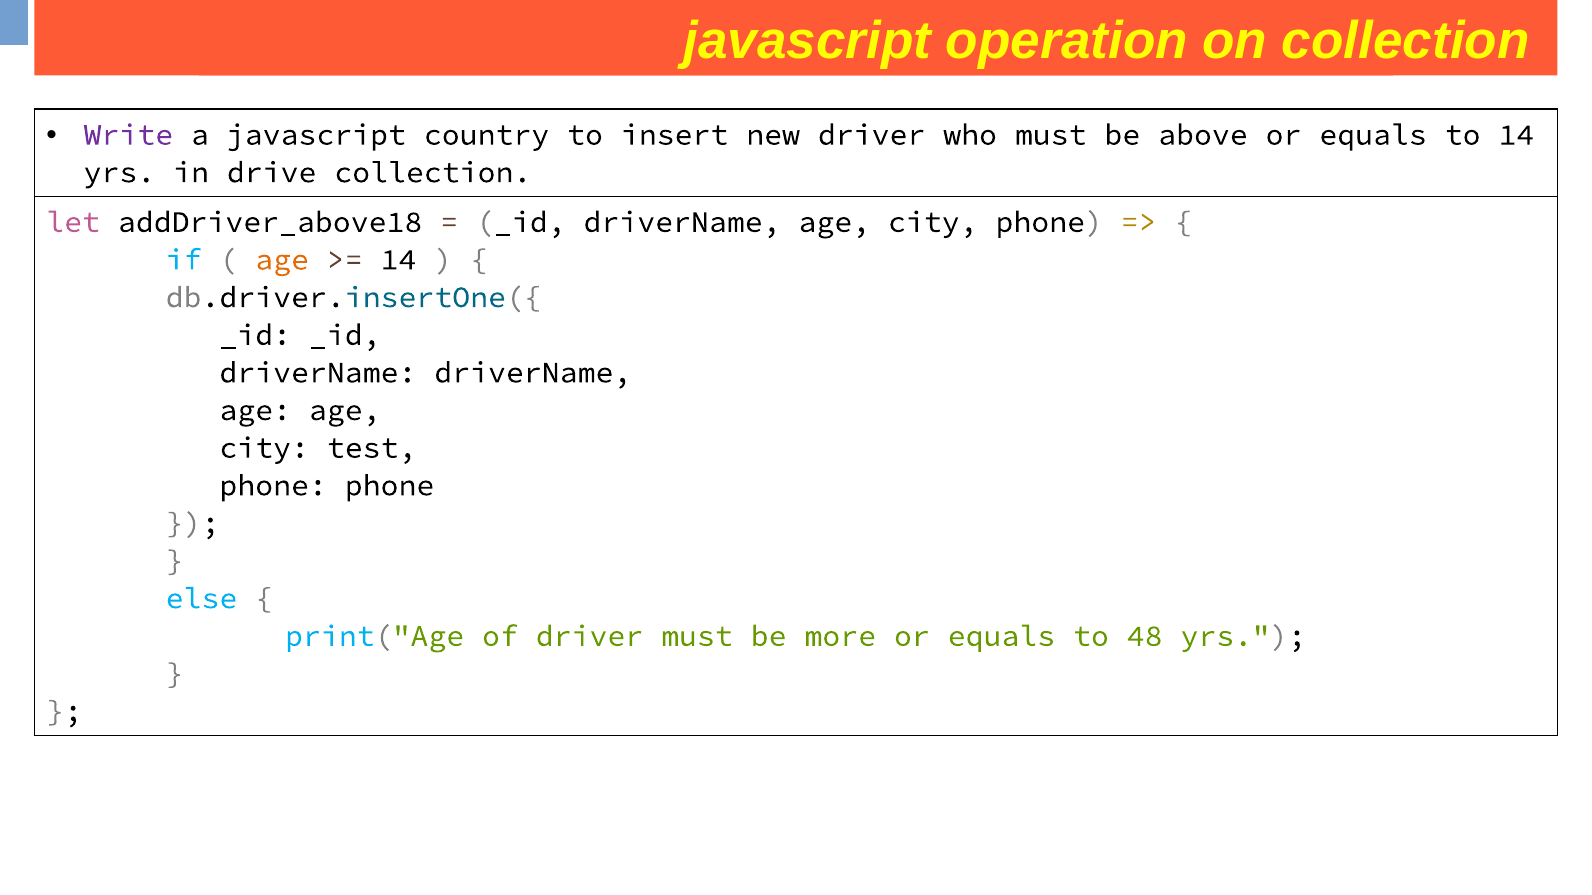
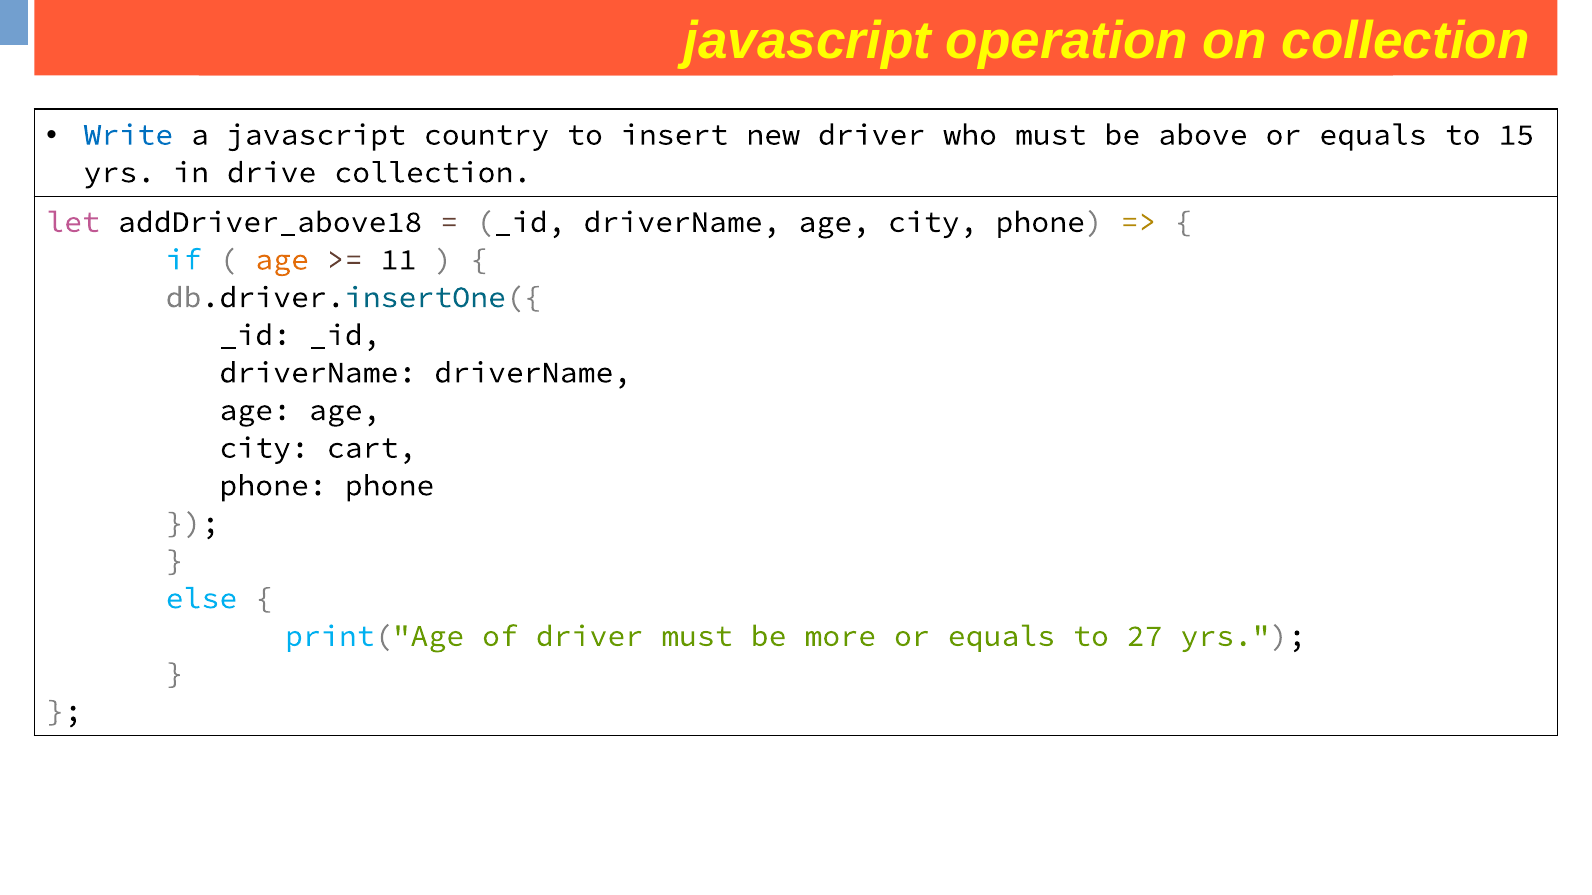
Write colour: purple -> blue
to 14: 14 -> 15
14 at (398, 260): 14 -> 11
test: test -> cart
48: 48 -> 27
